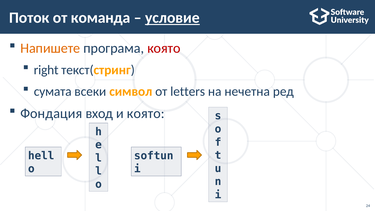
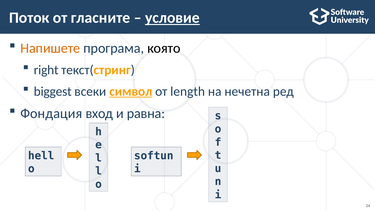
команда: команда -> гласните
която at (164, 48) colour: red -> black
сумата: сумата -> biggest
символ underline: none -> present
letters: letters -> length
и която: която -> равна
